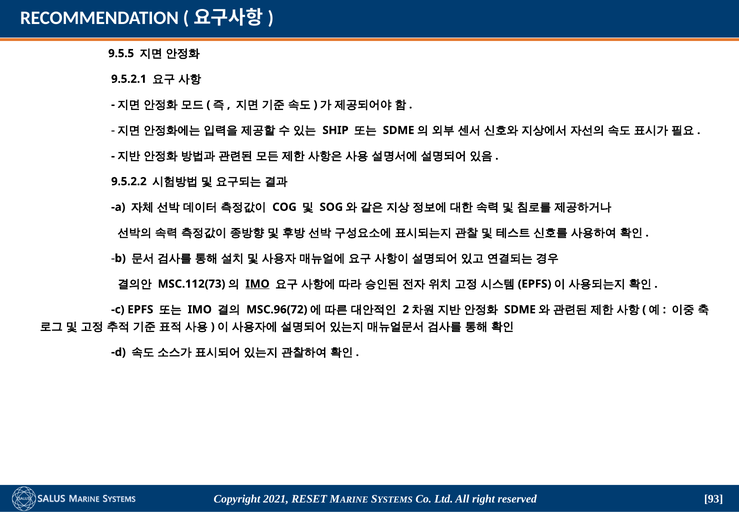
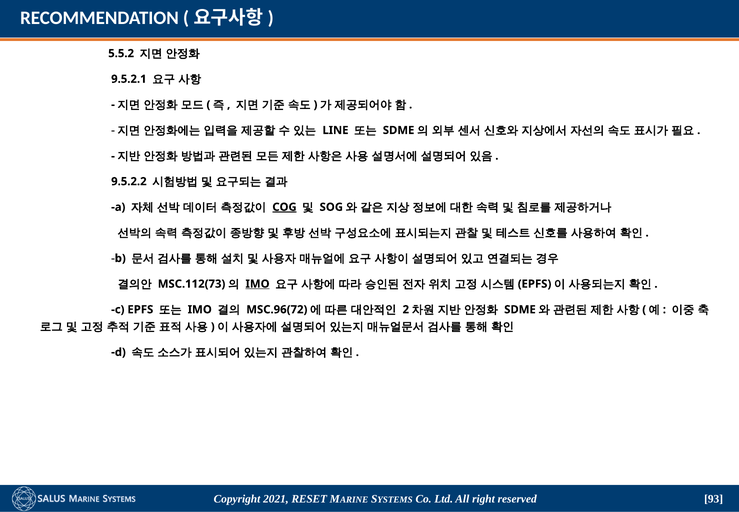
9.5.5: 9.5.5 -> 5.5.2
SHIP: SHIP -> LINE
COG underline: none -> present
